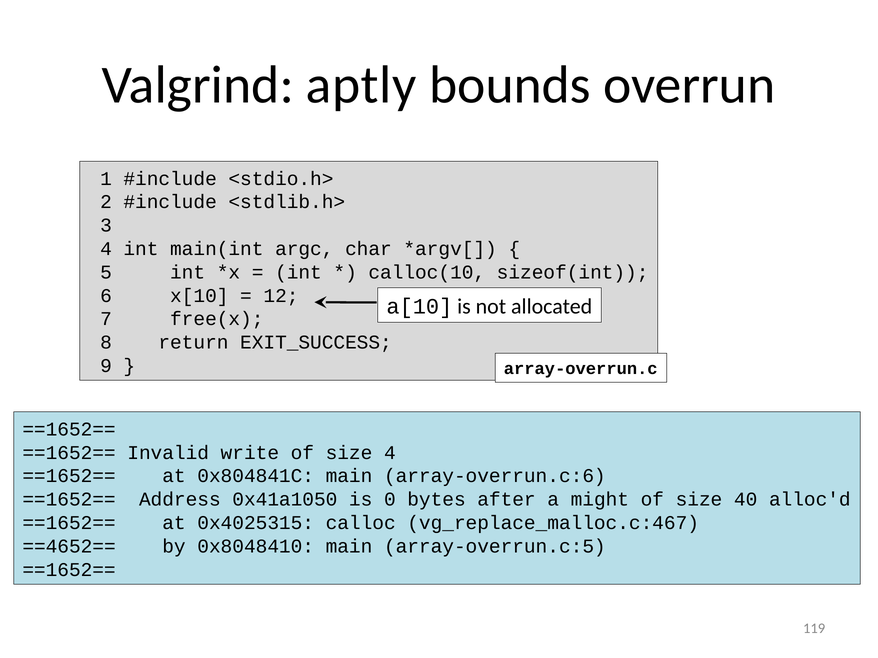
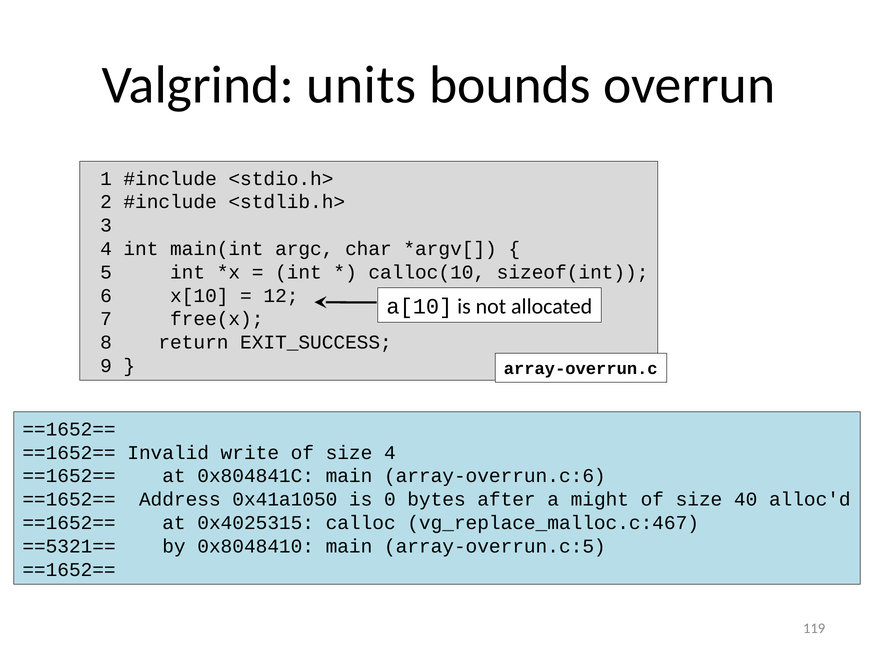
aptly: aptly -> units
==4652==: ==4652== -> ==5321==
